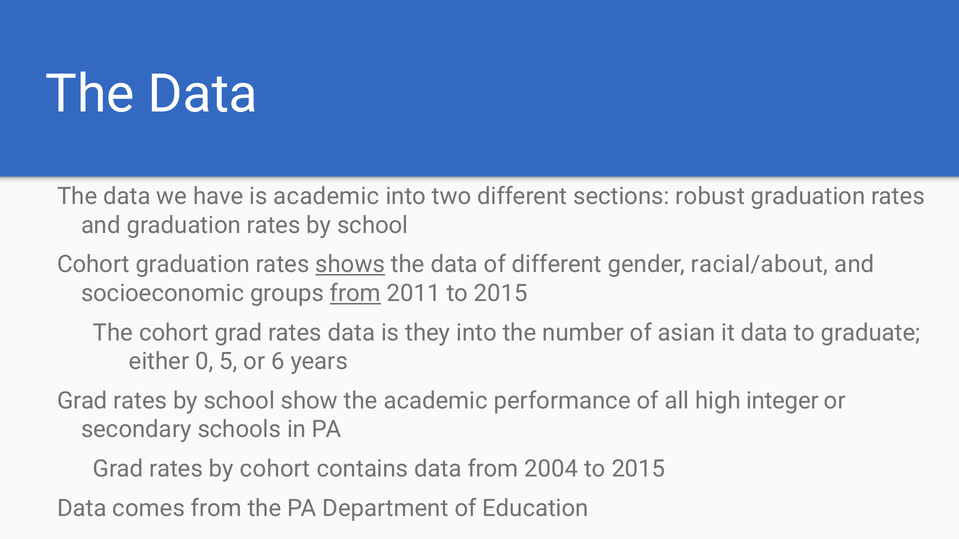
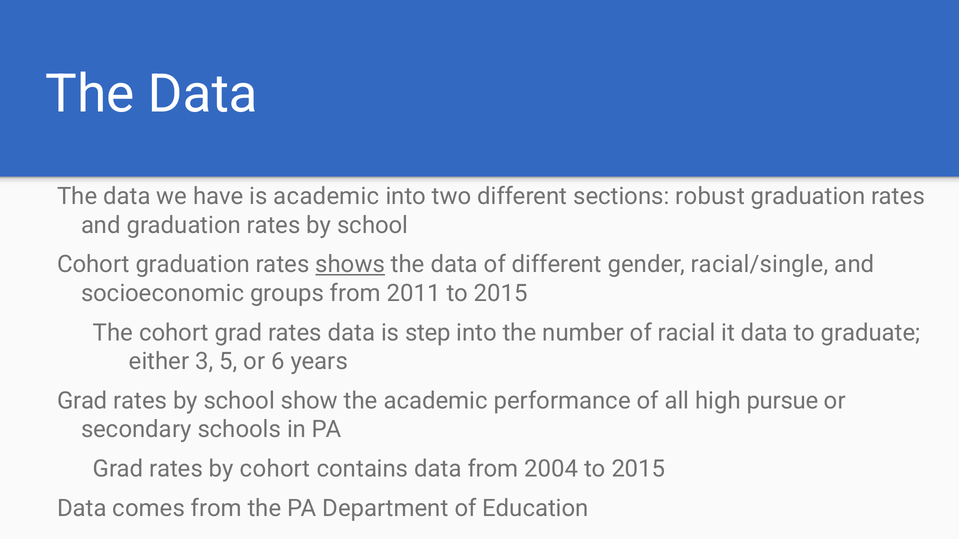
racial/about: racial/about -> racial/single
from at (355, 294) underline: present -> none
they: they -> step
asian: asian -> racial
0: 0 -> 3
integer: integer -> pursue
